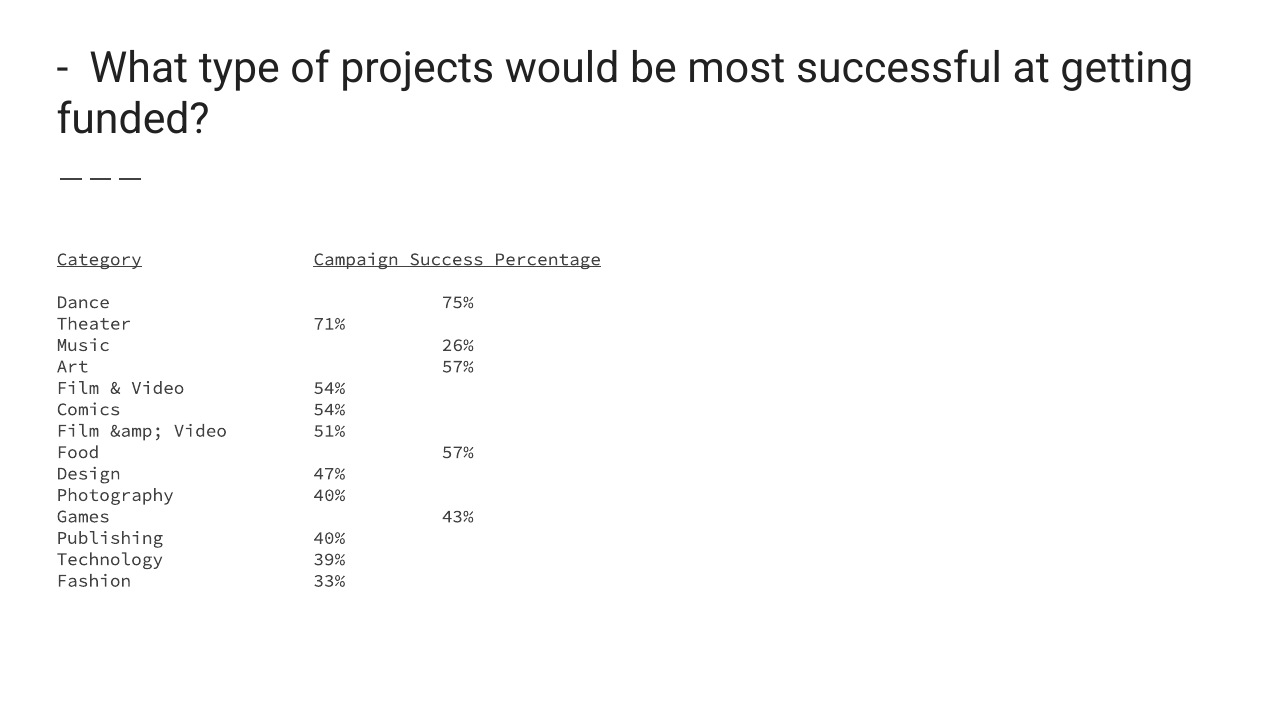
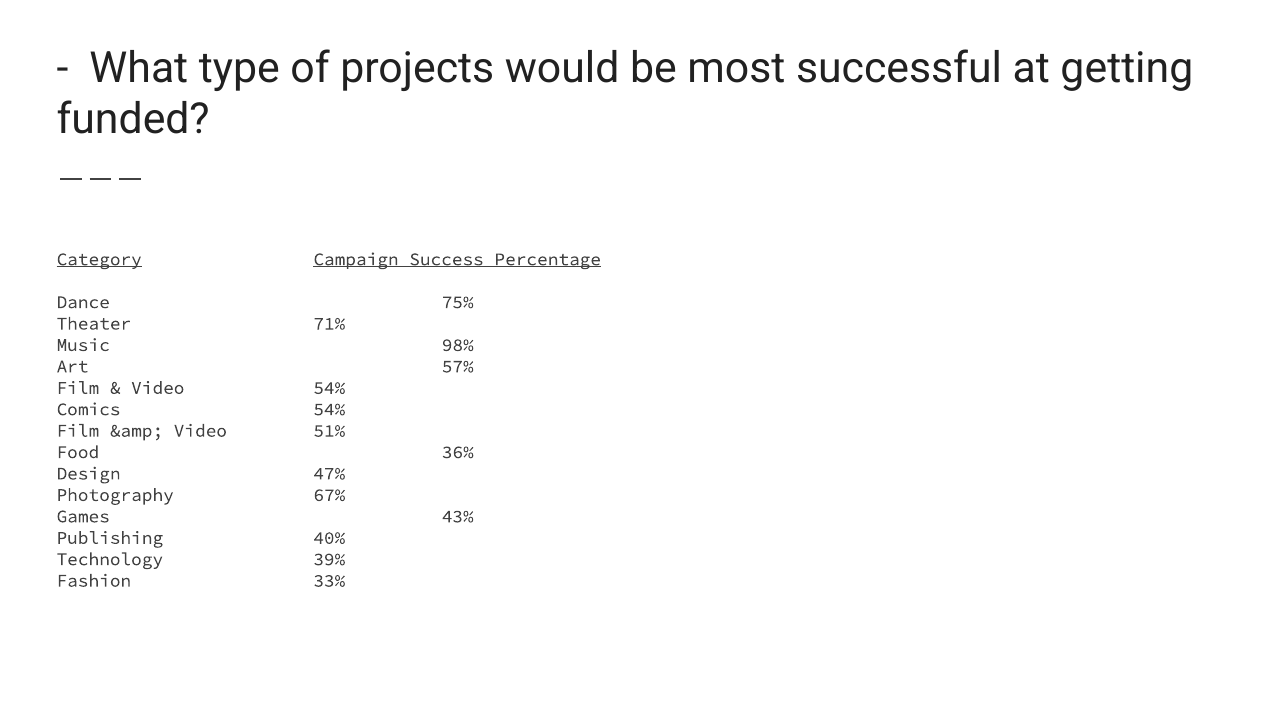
26%: 26% -> 98%
Food 57%: 57% -> 36%
Photography 40%: 40% -> 67%
